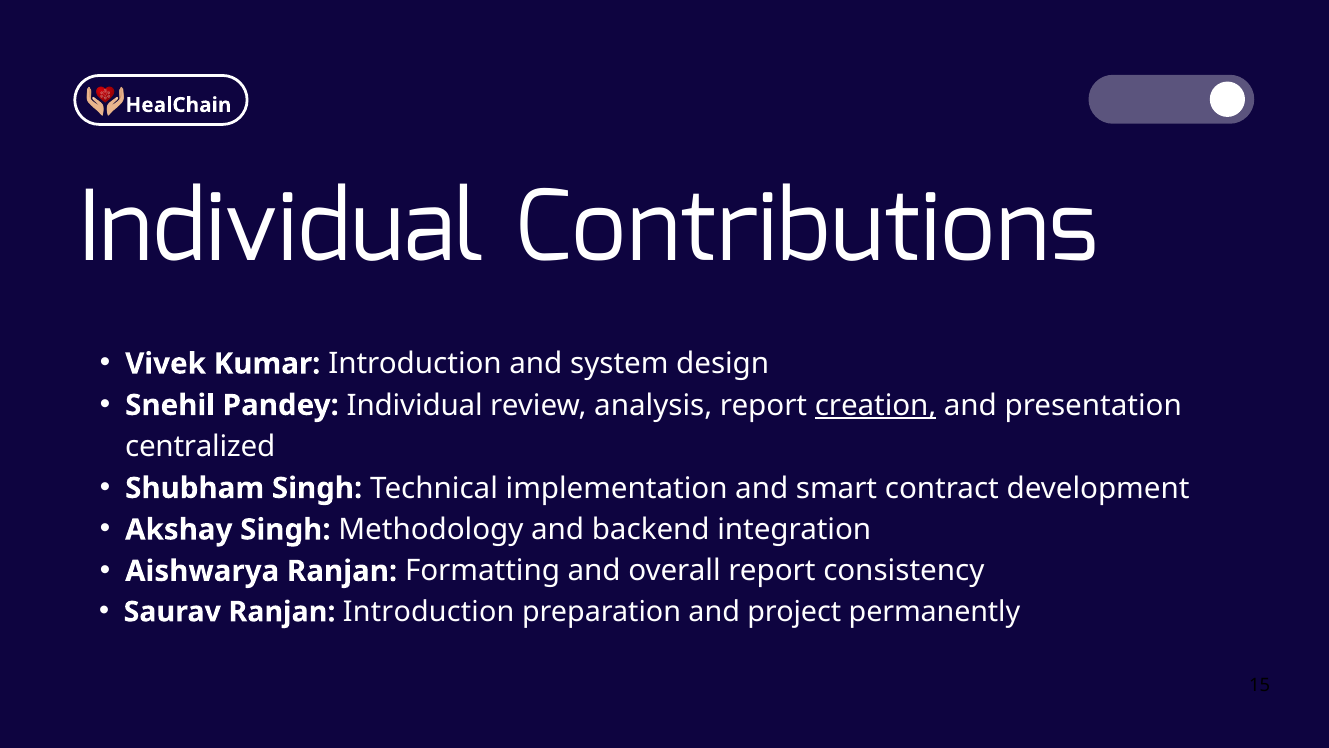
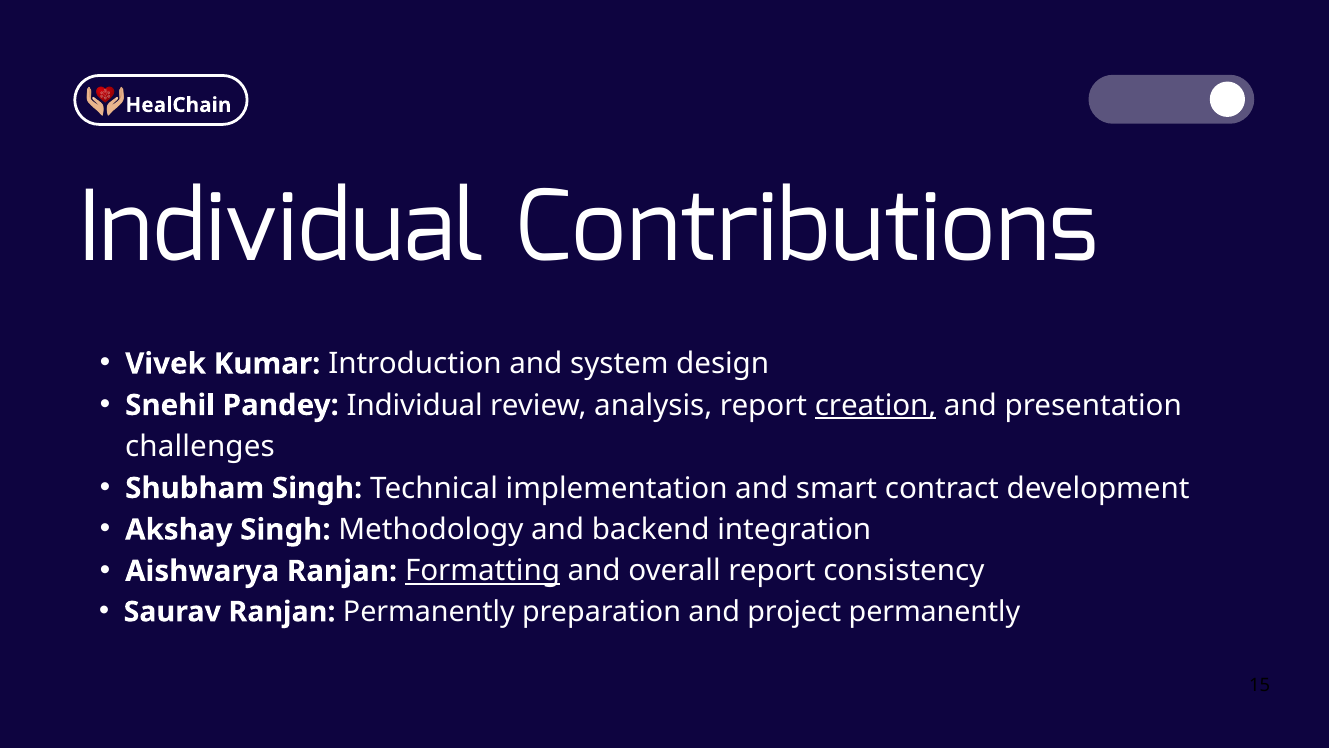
centralized: centralized -> challenges
Formatting underline: none -> present
Ranjan Introduction: Introduction -> Permanently
